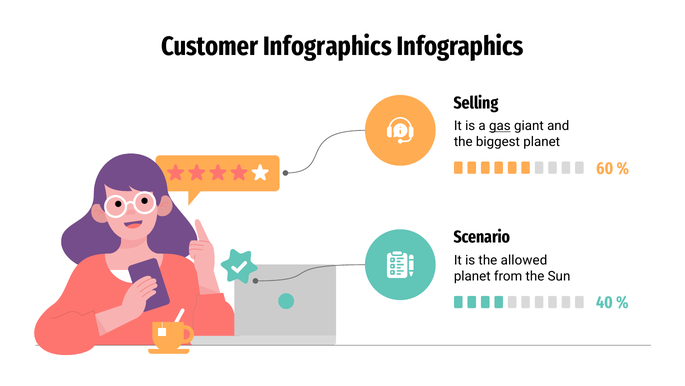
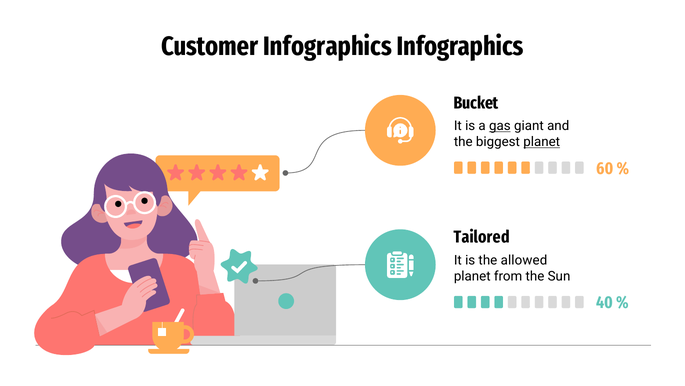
Selling: Selling -> Bucket
planet at (542, 142) underline: none -> present
Scenario: Scenario -> Tailored
